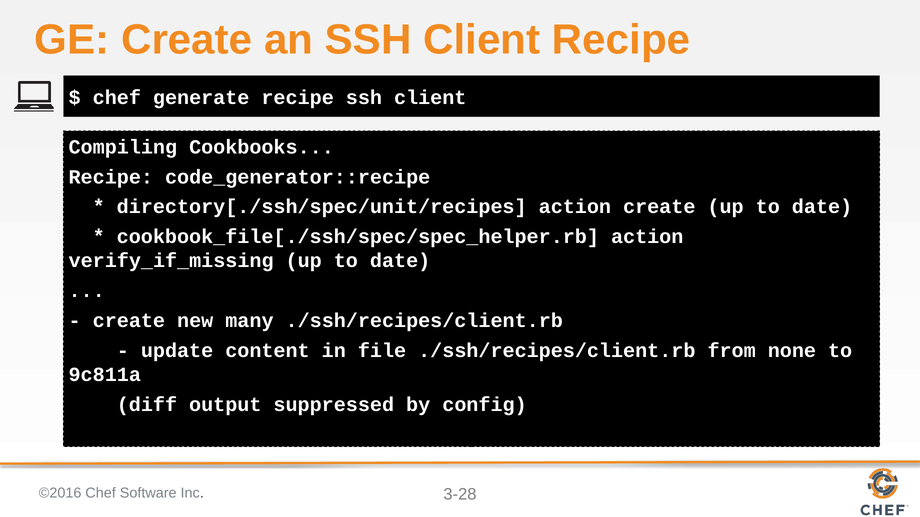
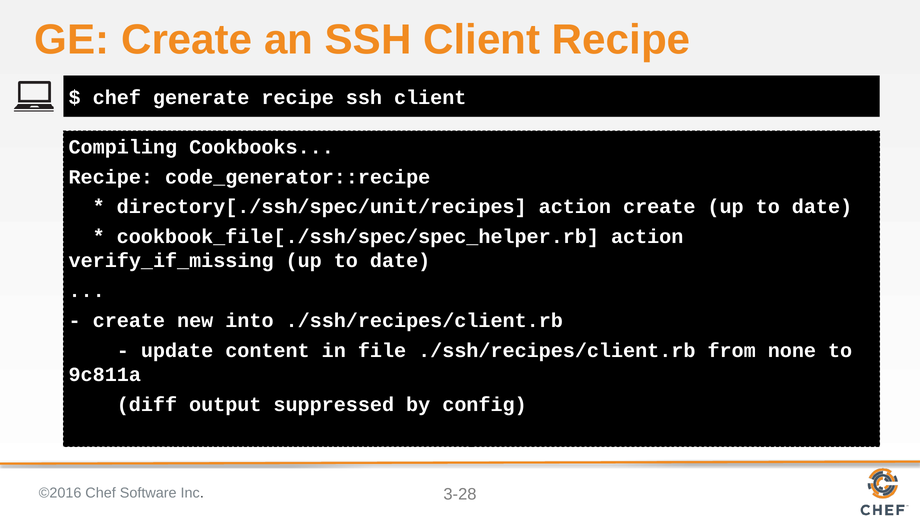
many: many -> into
